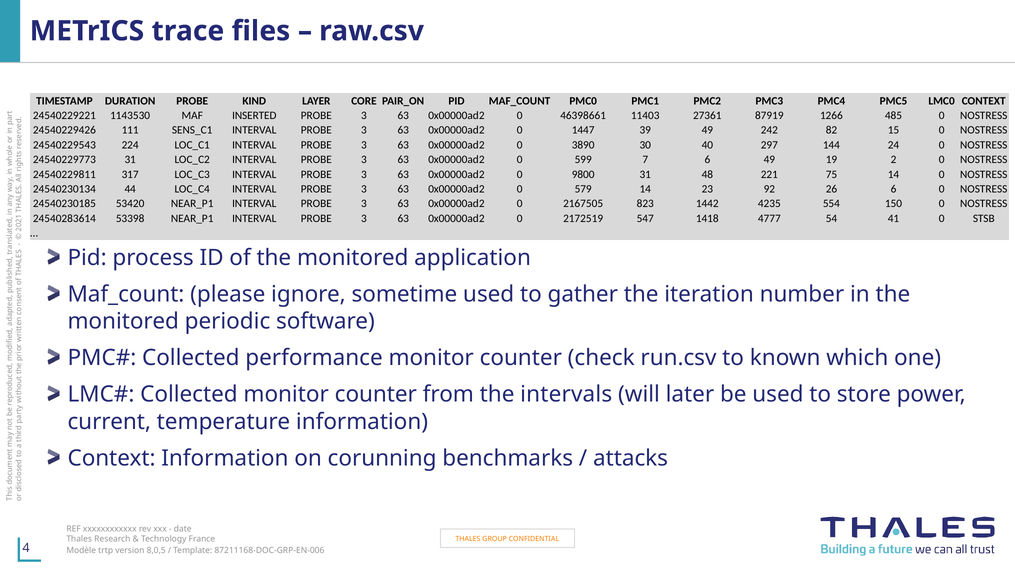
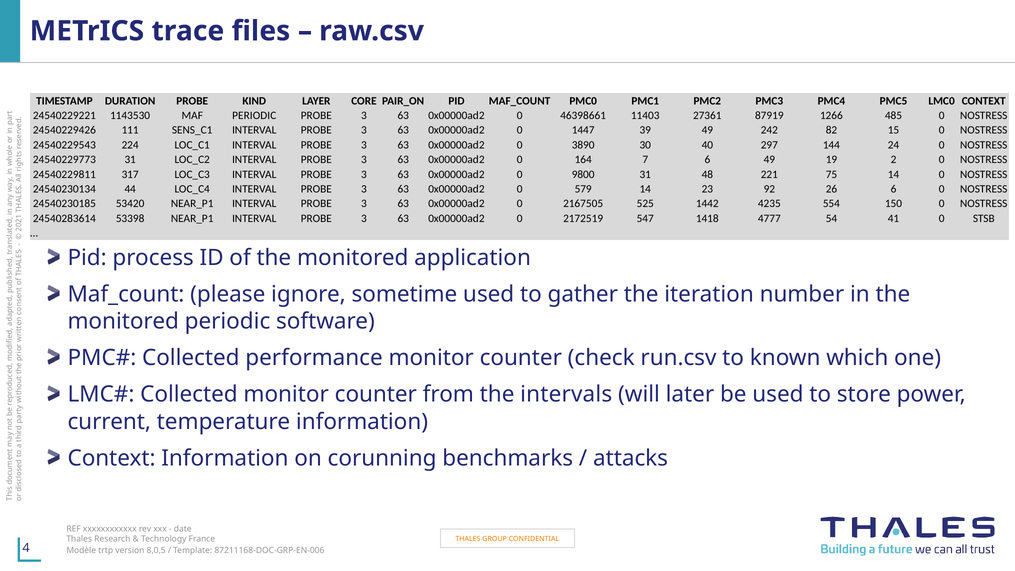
MAF INSERTED: INSERTED -> PERIODIC
599: 599 -> 164
823: 823 -> 525
